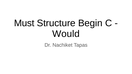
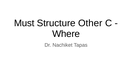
Begin: Begin -> Other
Would: Would -> Where
